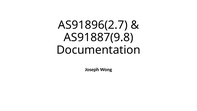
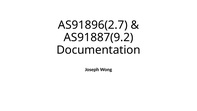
AS91887(9.8: AS91887(9.8 -> AS91887(9.2
